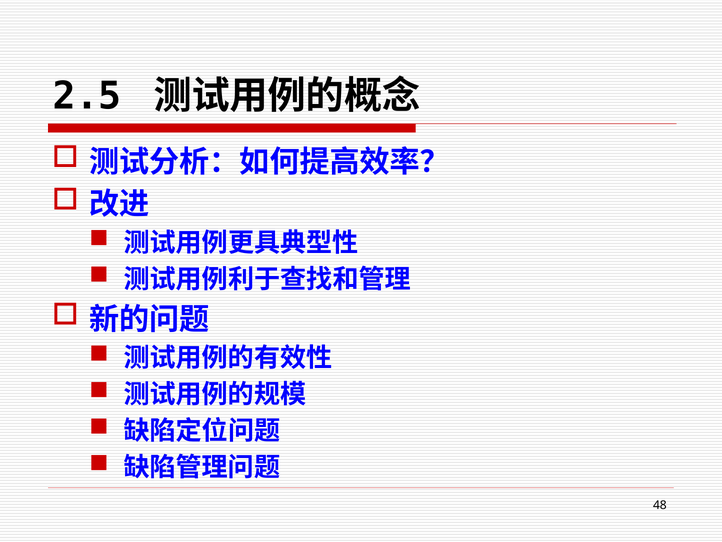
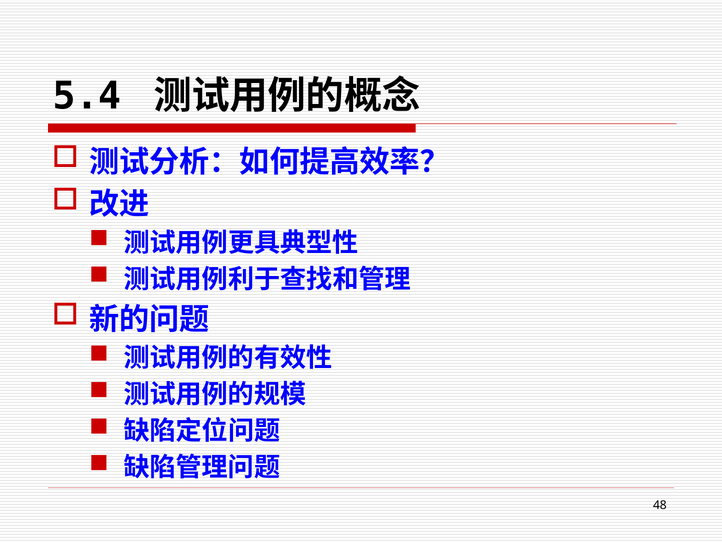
2.5: 2.5 -> 5.4
